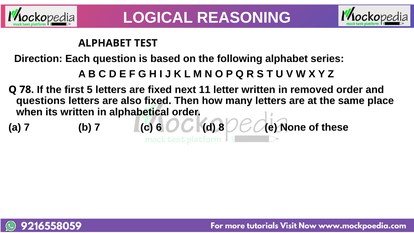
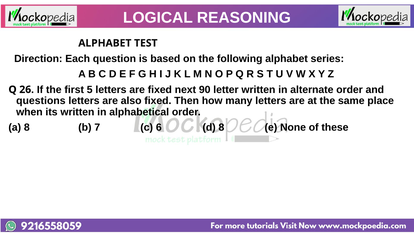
78: 78 -> 26
11: 11 -> 90
removed: removed -> alternate
a 7: 7 -> 8
